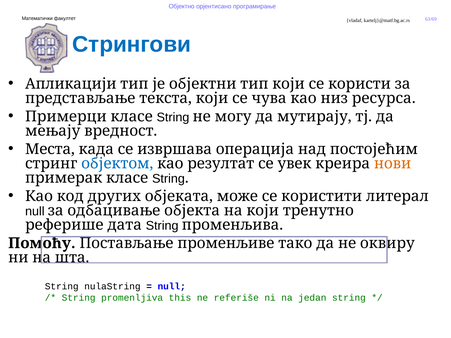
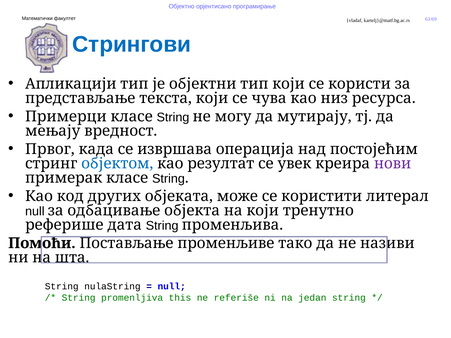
Места: Места -> Првог
нови colour: orange -> purple
Помоћу: Помоћу -> Помоћи
оквиру: оквиру -> називи
